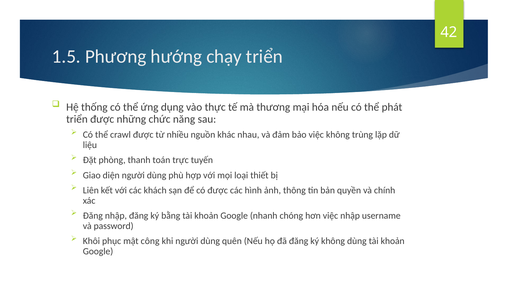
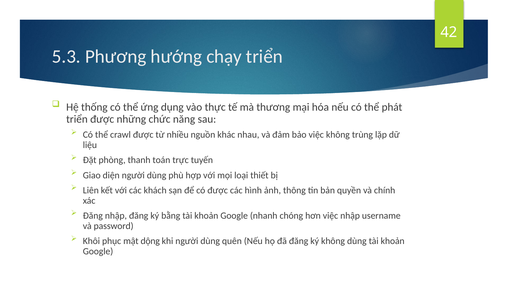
1.5: 1.5 -> 5.3
công: công -> dộng
